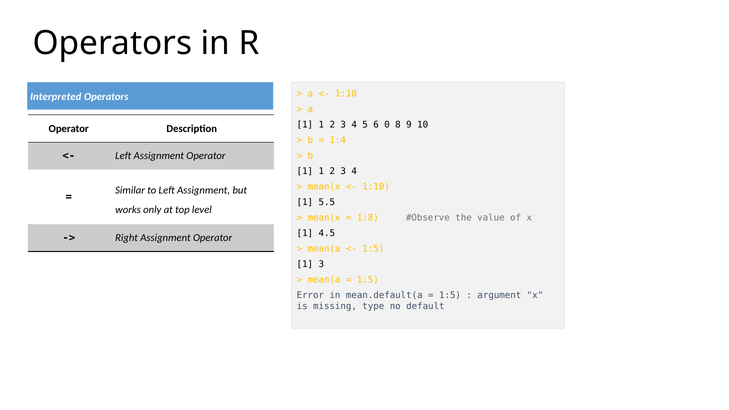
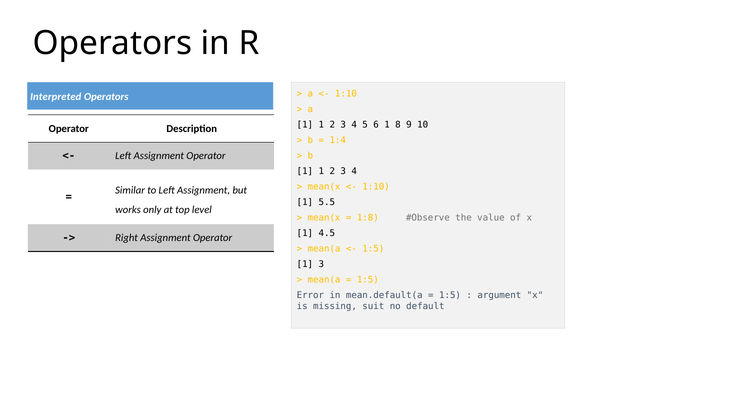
6 0: 0 -> 1
type: type -> suit
